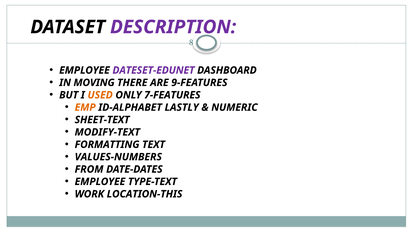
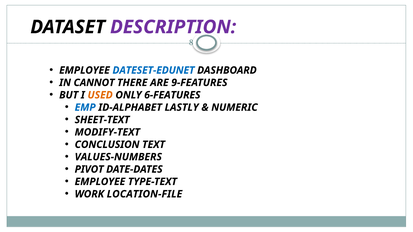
DATESET-EDUNET colour: purple -> blue
MOVING: MOVING -> CANNOT
7-FEATURES: 7-FEATURES -> 6-FEATURES
EMP colour: orange -> blue
FORMATTING: FORMATTING -> CONCLUSION
FROM: FROM -> PIVOT
LOCATION-THIS: LOCATION-THIS -> LOCATION-FILE
